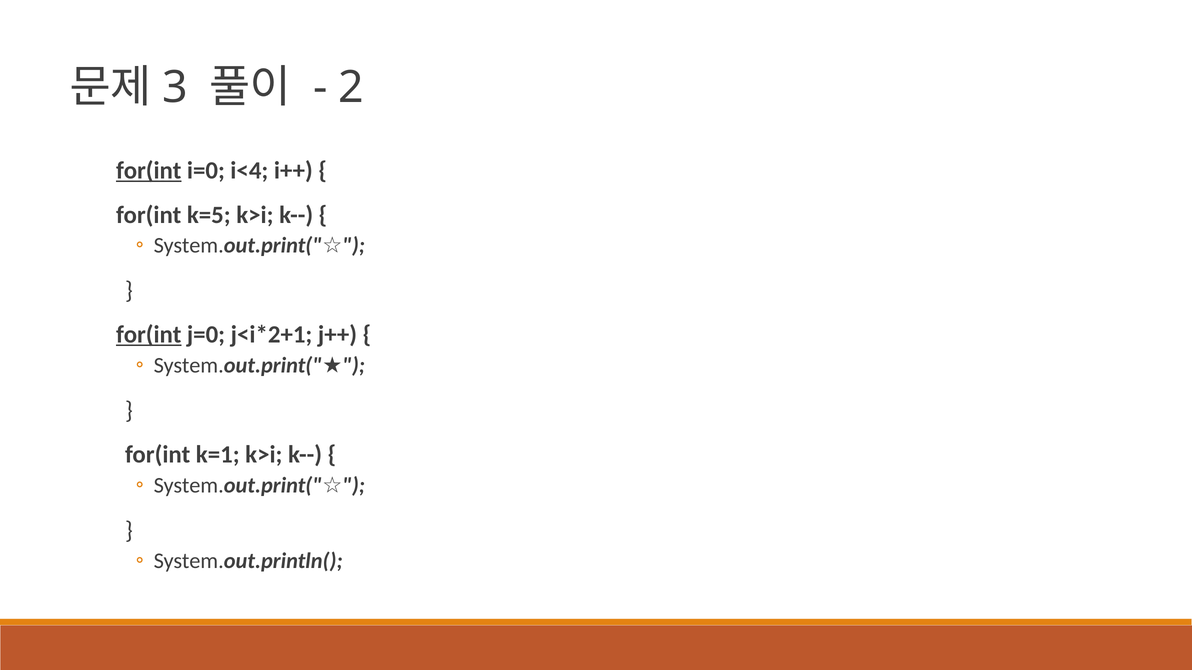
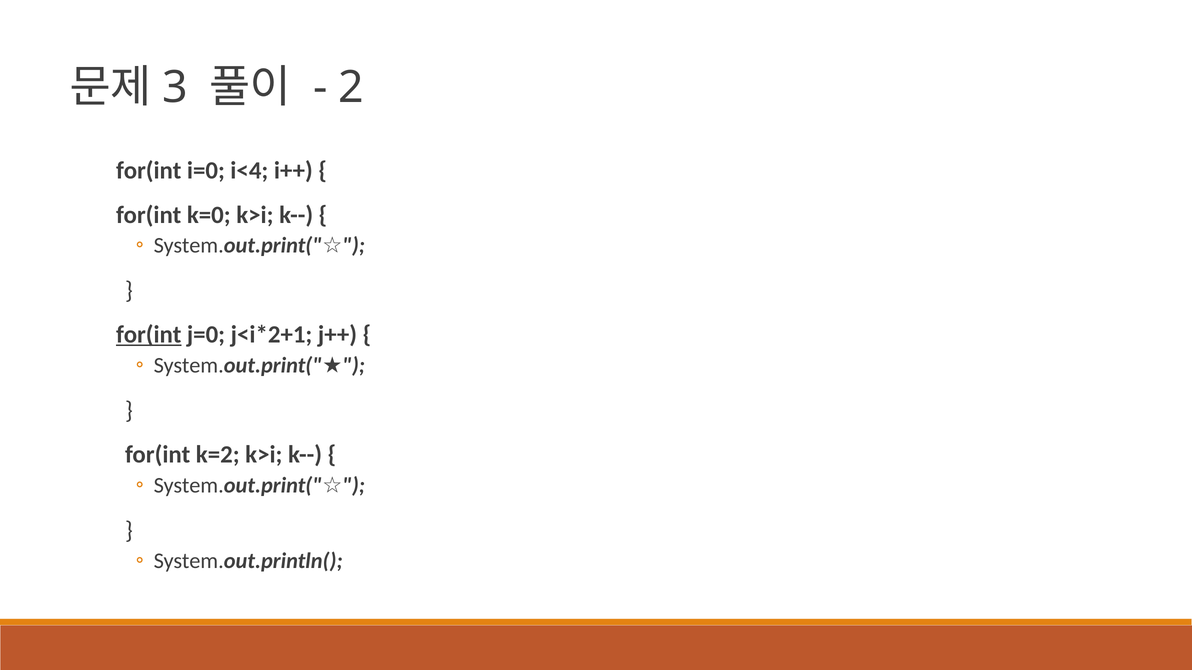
for(int at (149, 171) underline: present -> none
k=5: k=5 -> k=0
k=1: k=1 -> k=2
